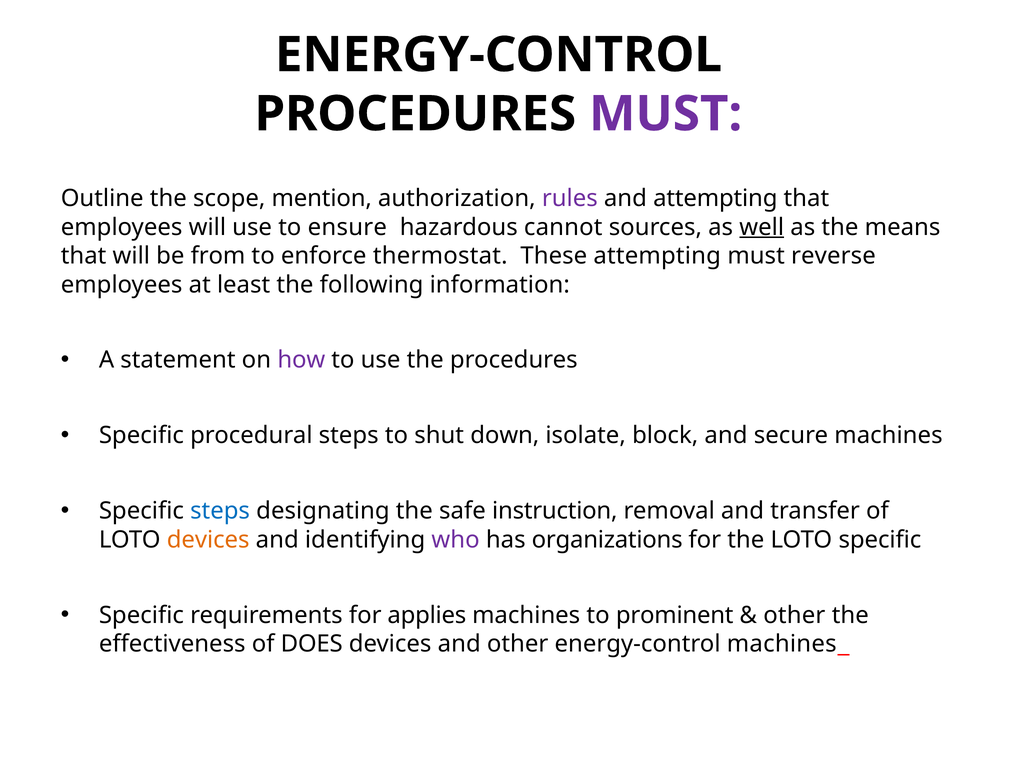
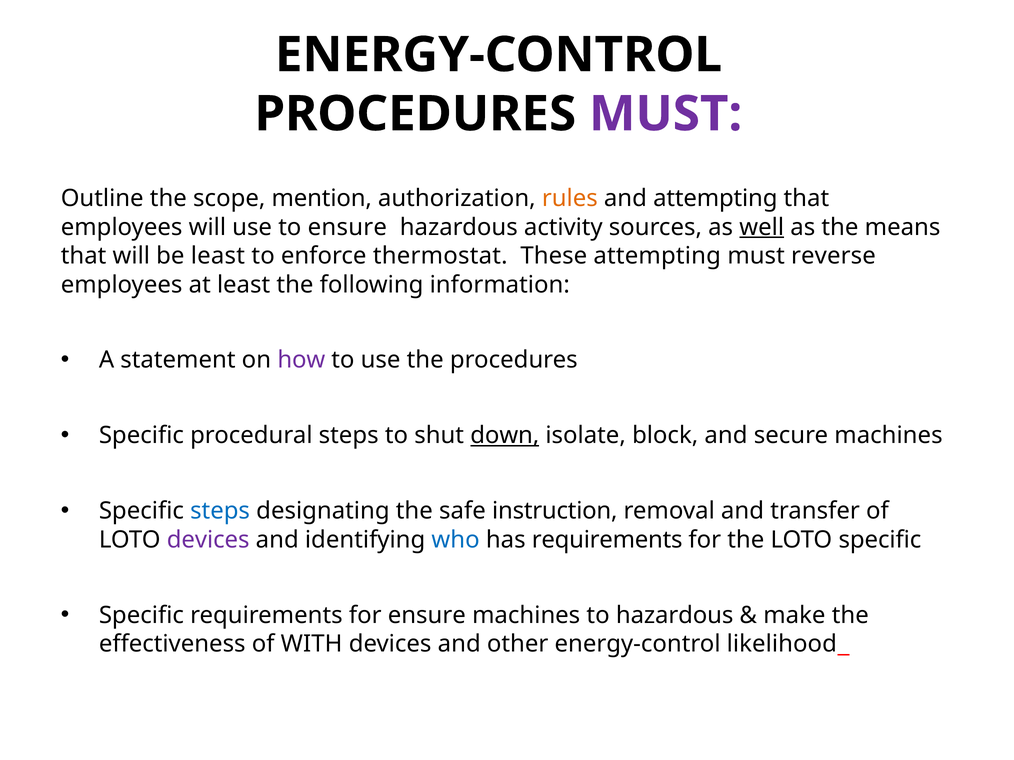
rules colour: purple -> orange
cannot: cannot -> activity
be from: from -> least
down underline: none -> present
devices at (208, 540) colour: orange -> purple
who colour: purple -> blue
has organizations: organizations -> requirements
for applies: applies -> ensure
to prominent: prominent -> hazardous
other at (794, 616): other -> make
DOES: DOES -> WITH
energy-control machines: machines -> likelihood
